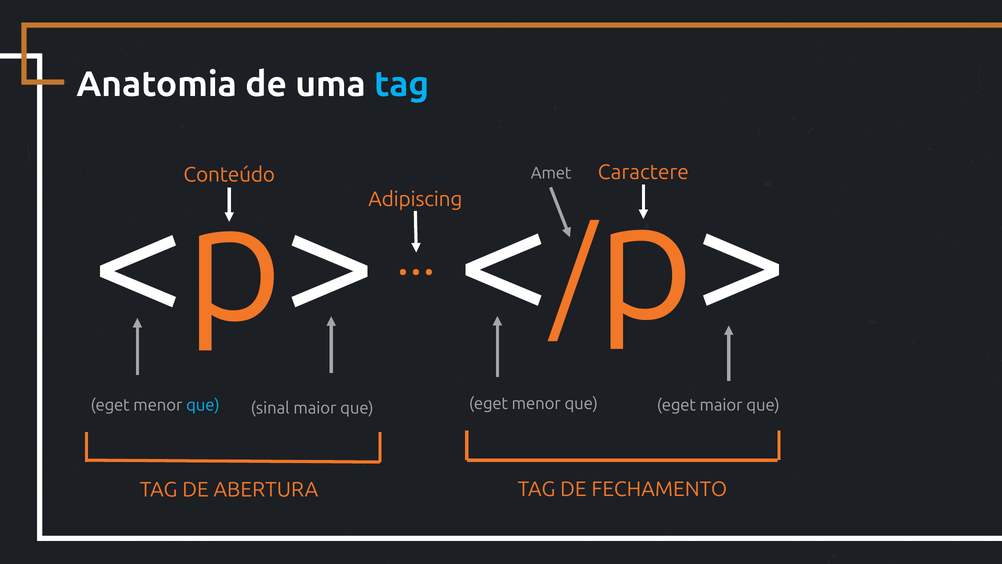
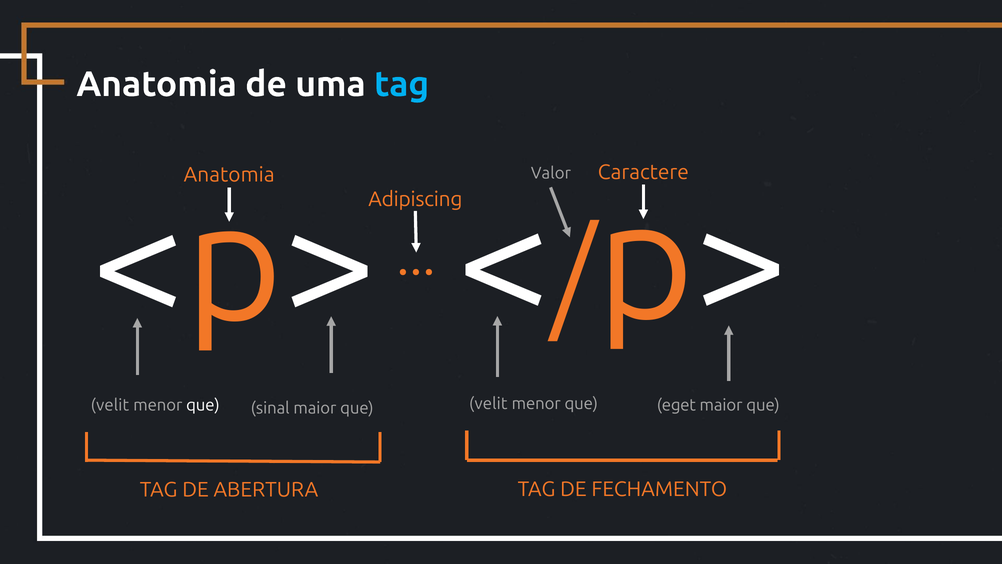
Conteúdo at (229, 175): Conteúdo -> Anatomia
Amet: Amet -> Valor
eget at (488, 403): eget -> velit
eget at (110, 405): eget -> velit
que at (203, 405) colour: light blue -> white
